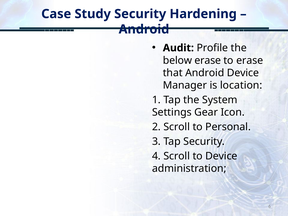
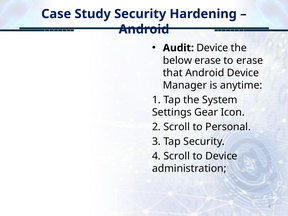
Audit Profile: Profile -> Device
location: location -> anytime
